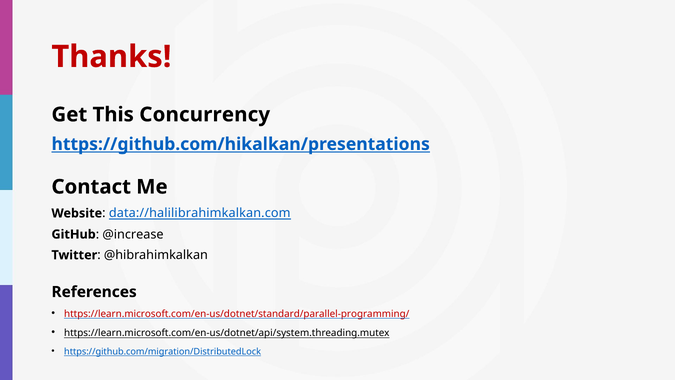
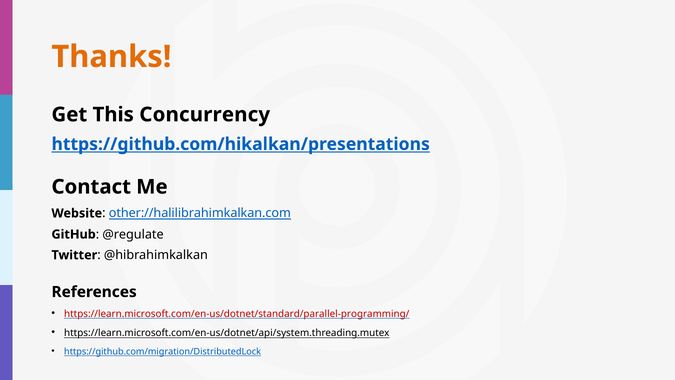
Thanks colour: red -> orange
data://halilibrahimkalkan.com: data://halilibrahimkalkan.com -> other://halilibrahimkalkan.com
@increase: @increase -> @regulate
